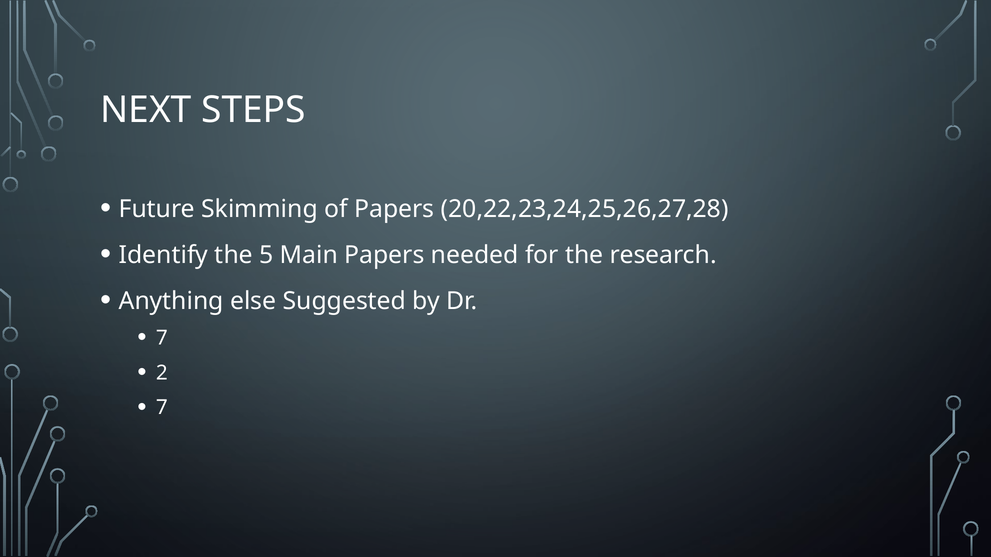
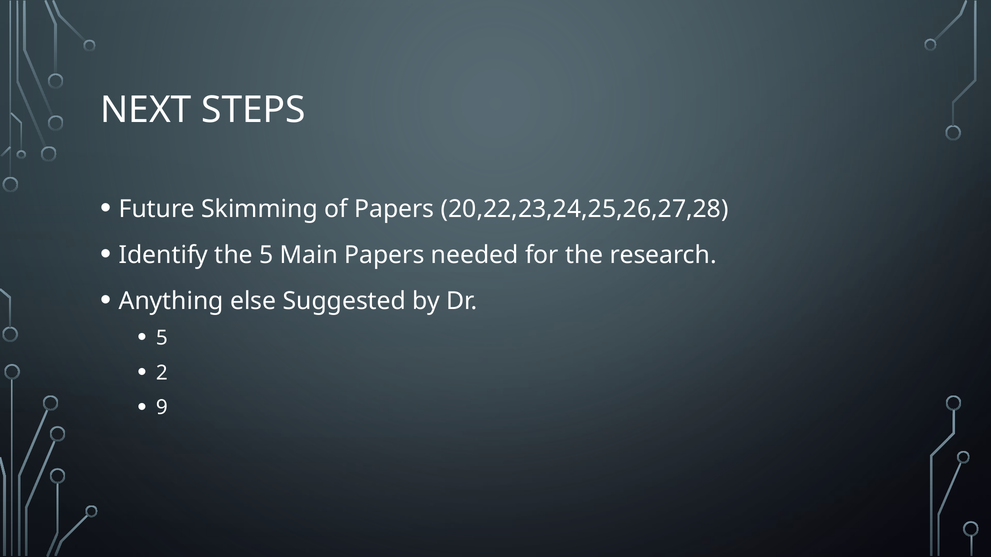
7 at (162, 338): 7 -> 5
7 at (162, 408): 7 -> 9
